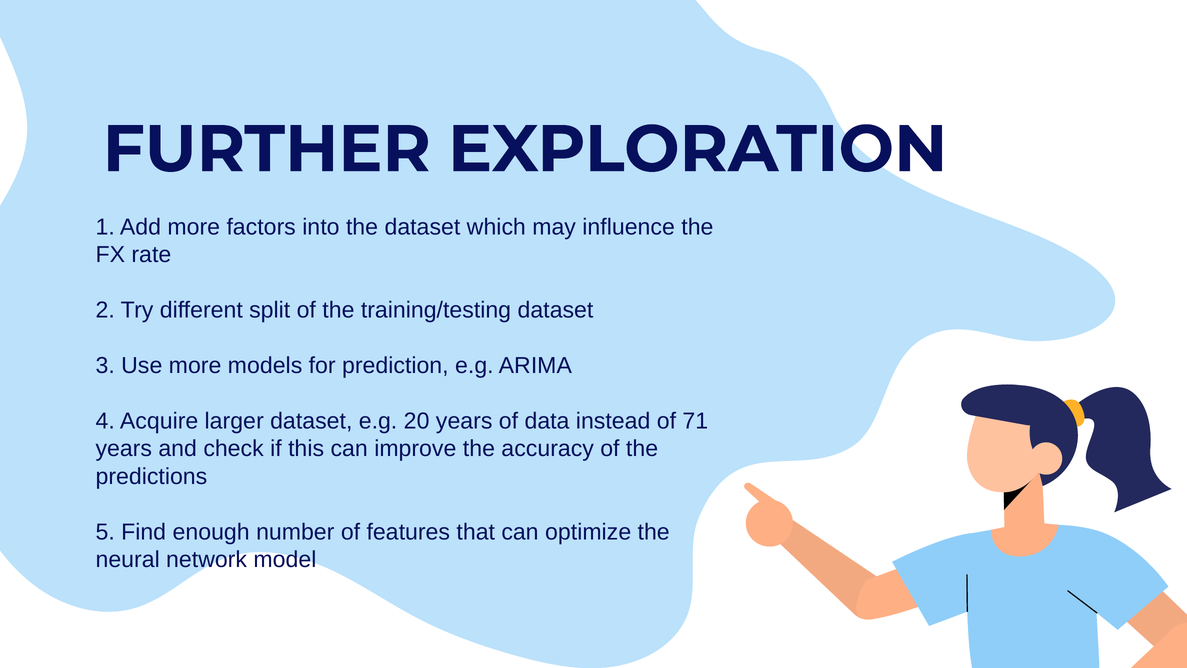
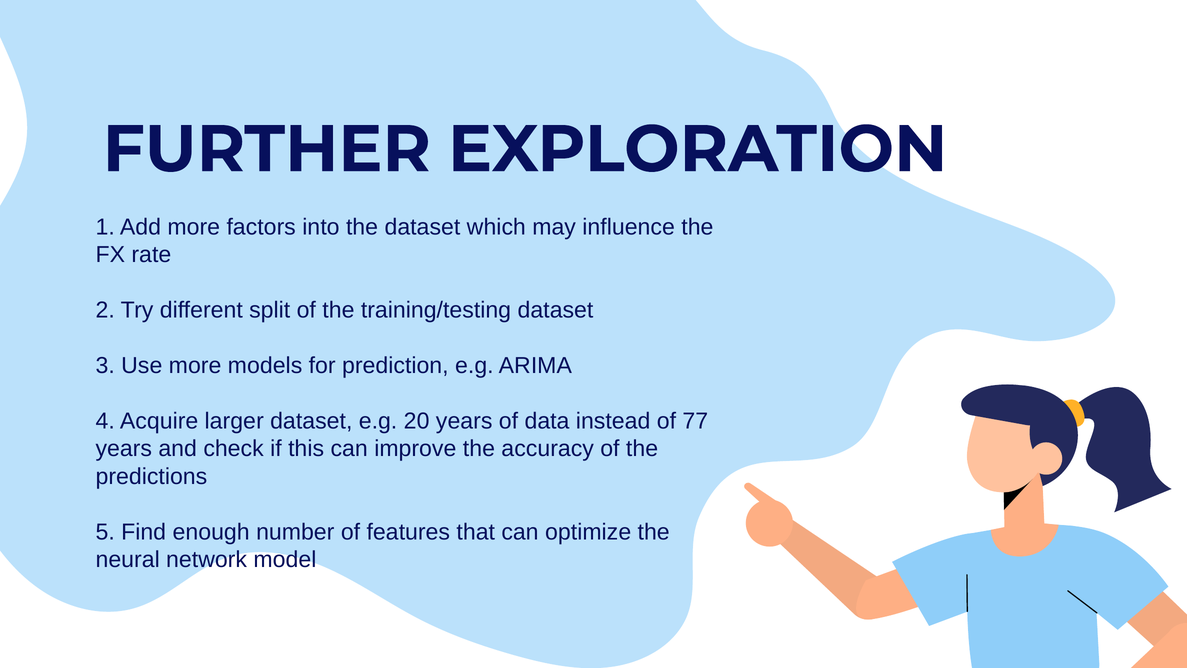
71: 71 -> 77
